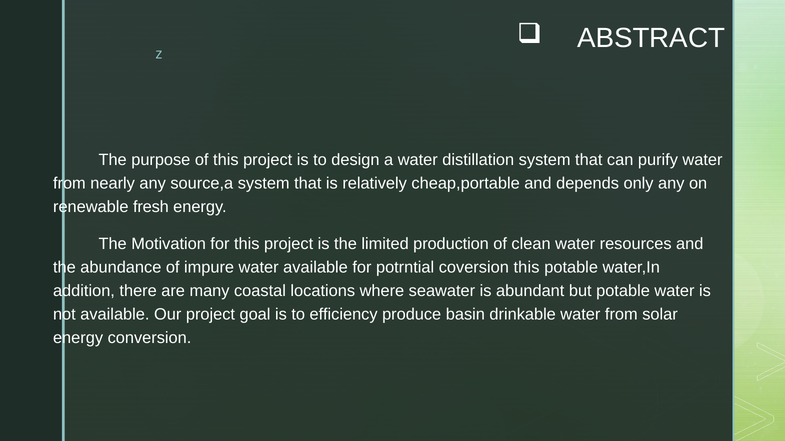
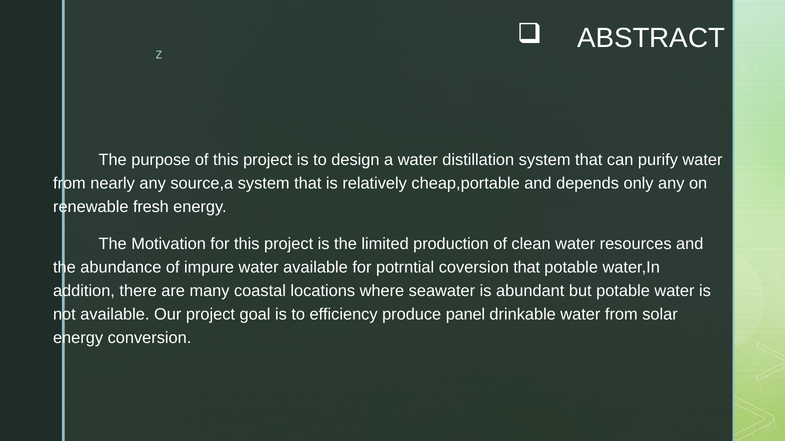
coversion this: this -> that
basin: basin -> panel
